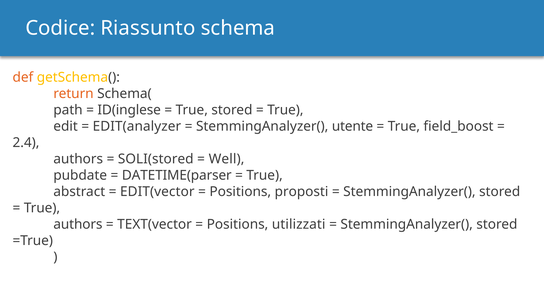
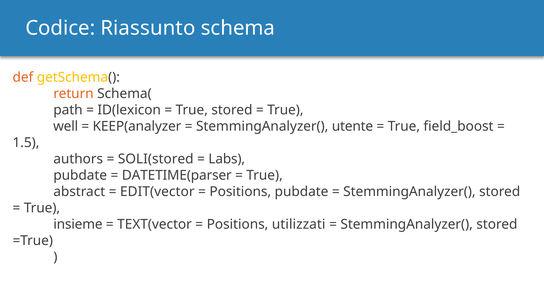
ID(inglese: ID(inglese -> ID(lexicon
edit: edit -> well
EDIT(analyzer: EDIT(analyzer -> KEEP(analyzer
2.4: 2.4 -> 1.5
Well: Well -> Labs
Positions proposti: proposti -> pubdate
authors at (78, 224): authors -> insieme
